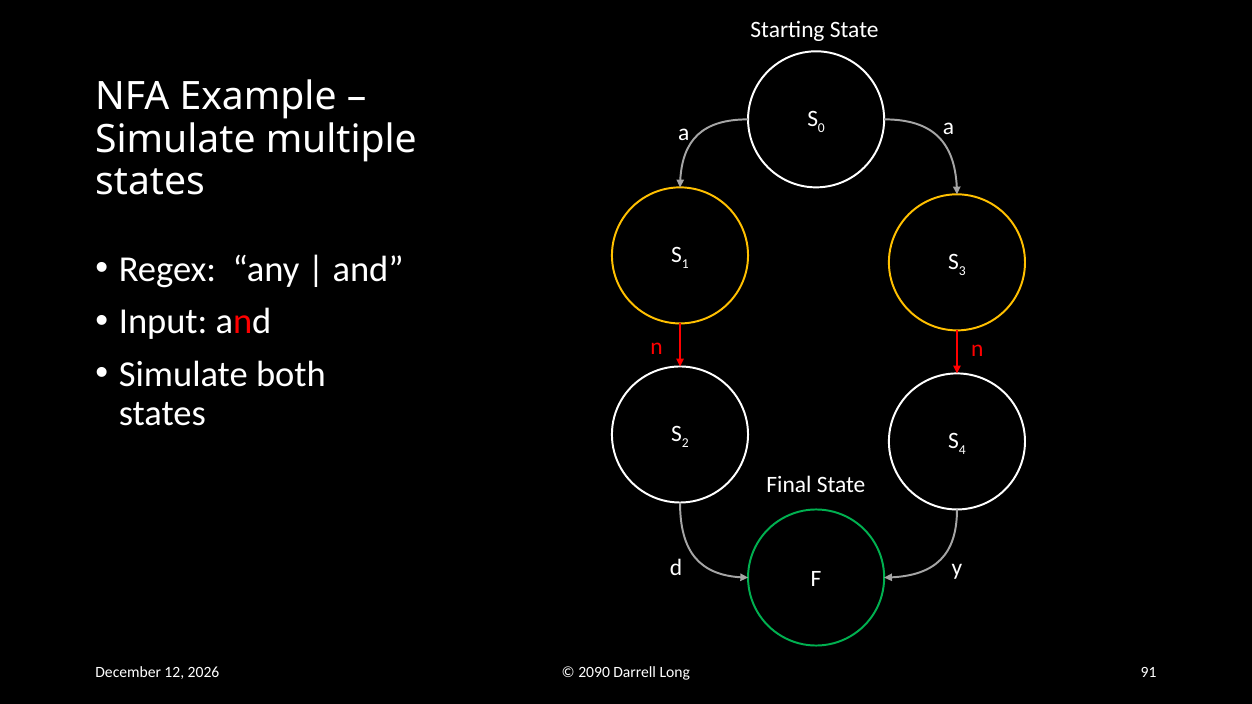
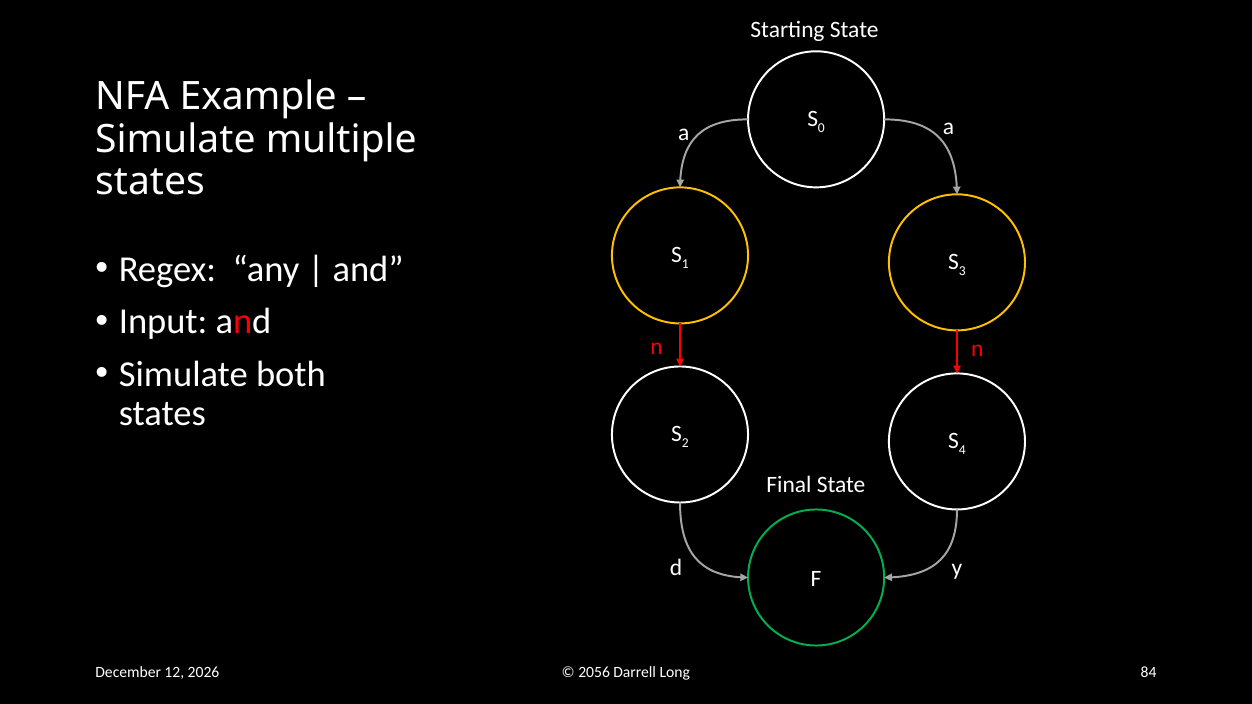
2090: 2090 -> 2056
91: 91 -> 84
